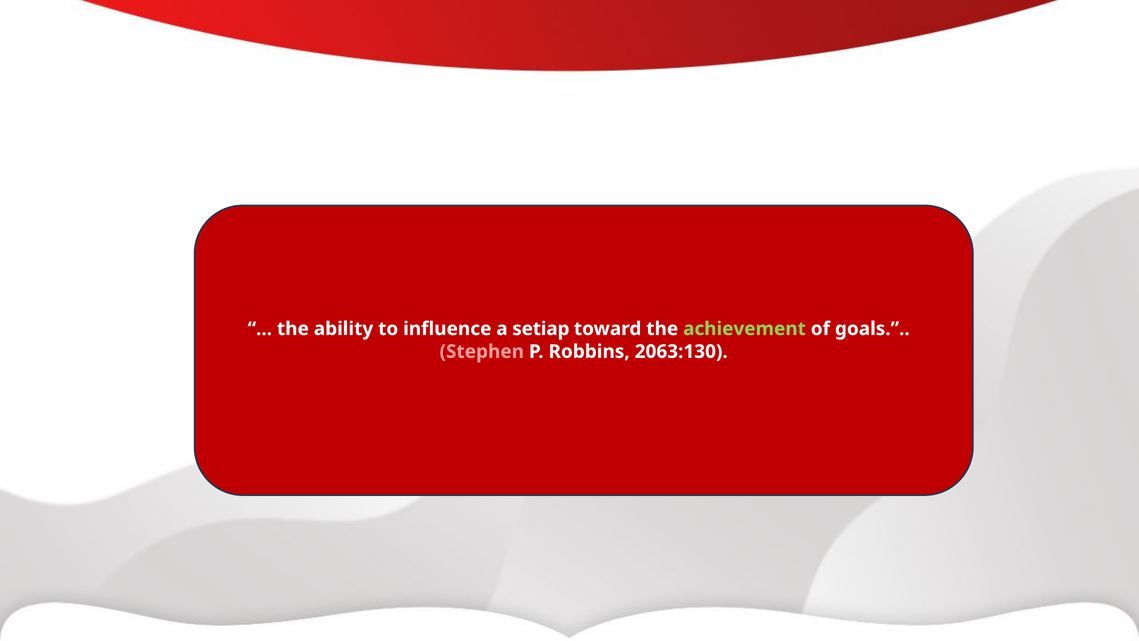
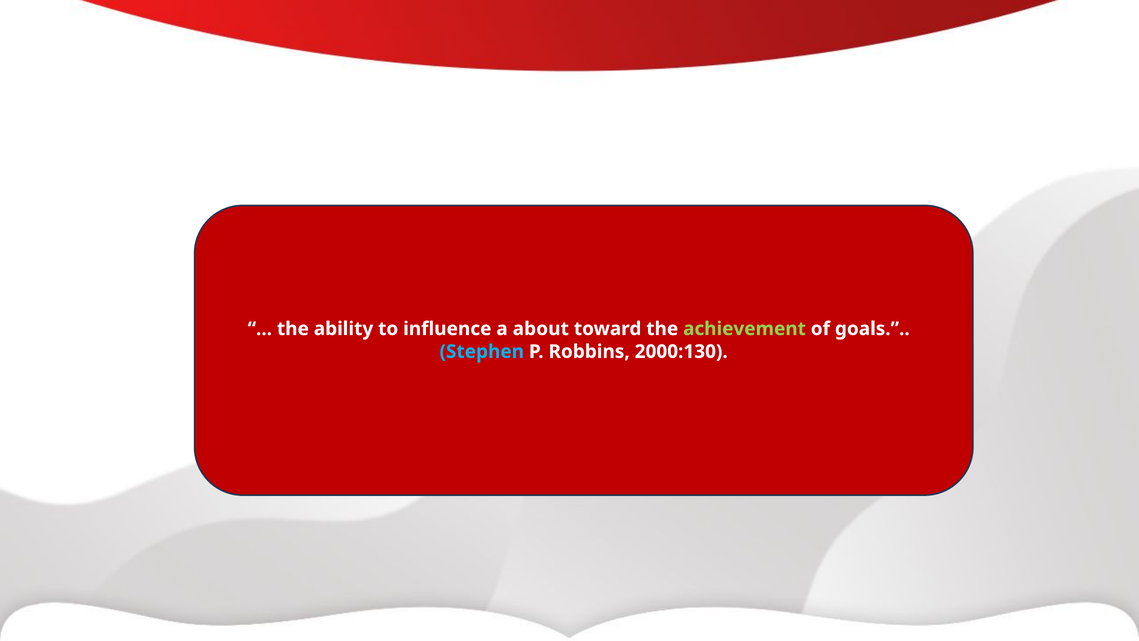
setiap: setiap -> about
Stephen at (482, 351) colour: pink -> light blue
2063:130: 2063:130 -> 2000:130
